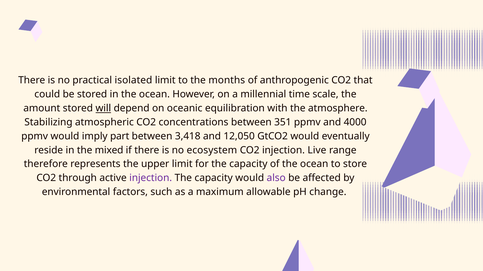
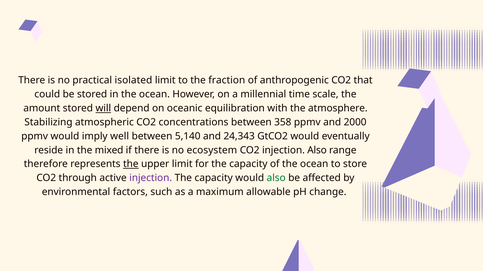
months: months -> fraction
351: 351 -> 358
4000: 4000 -> 2000
part: part -> well
3,418: 3,418 -> 5,140
12,050: 12,050 -> 24,343
injection Live: Live -> Also
the at (131, 164) underline: none -> present
also at (276, 178) colour: purple -> green
